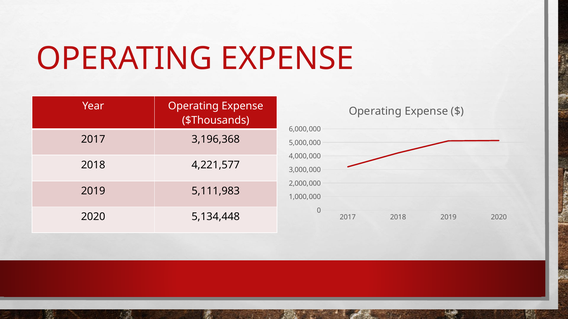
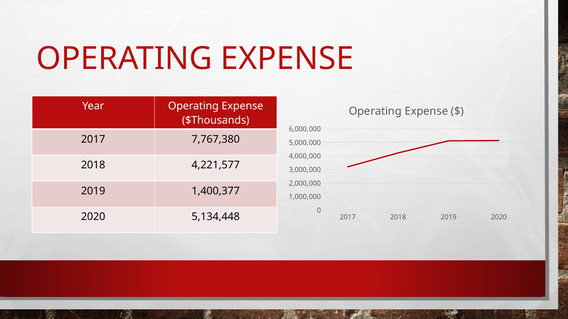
3,196,368: 3,196,368 -> 7,767,380
5,111,983: 5,111,983 -> 1,400,377
